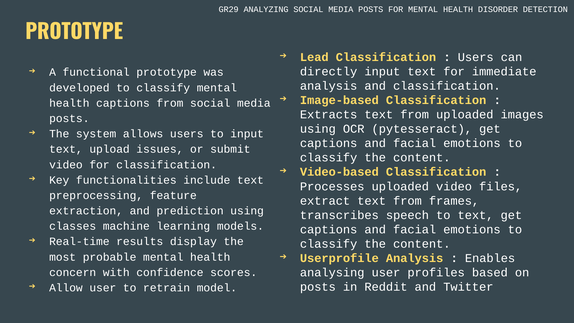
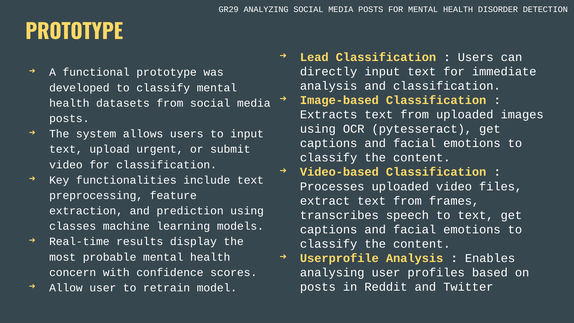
health captions: captions -> datasets
issues: issues -> urgent
